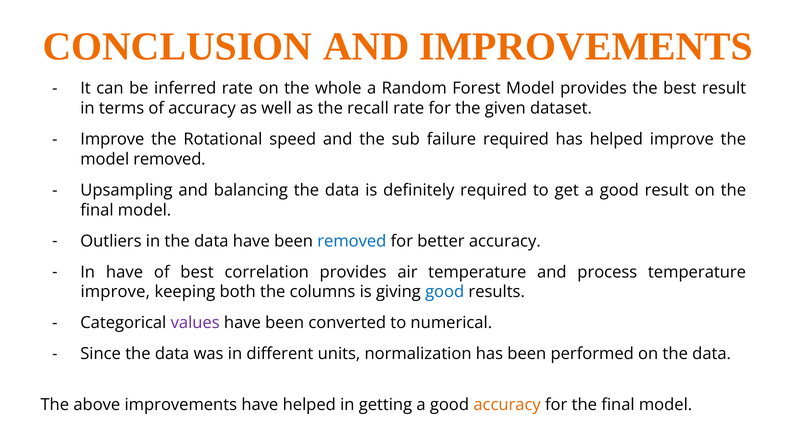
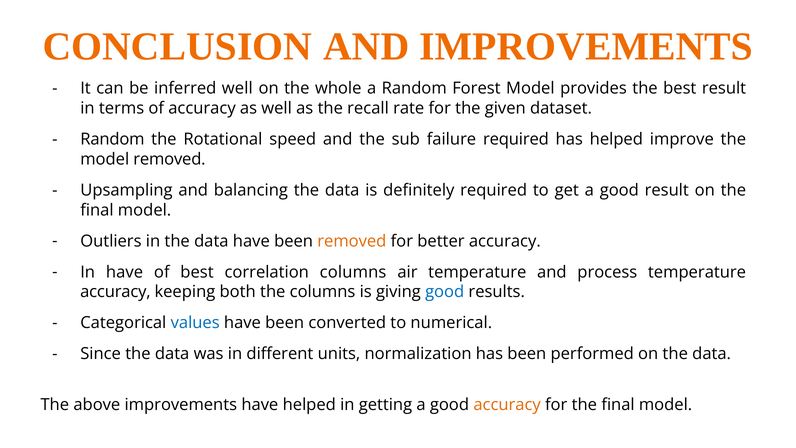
inferred rate: rate -> well
Improve at (112, 139): Improve -> Random
removed at (352, 241) colour: blue -> orange
correlation provides: provides -> columns
improve at (115, 292): improve -> accuracy
values colour: purple -> blue
